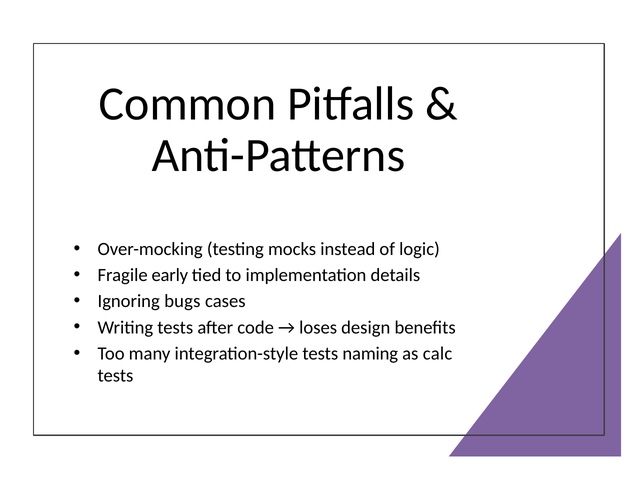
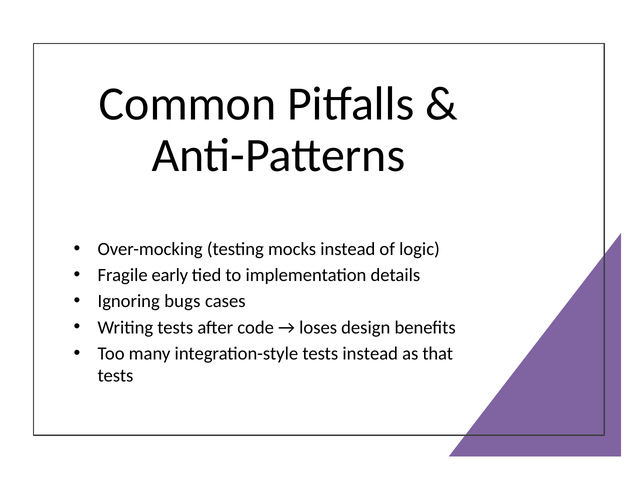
tests naming: naming -> instead
calc: calc -> that
